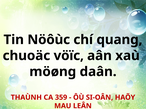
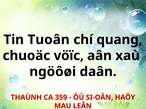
Nöôùc: Nöôùc -> Tuoân
möøng: möøng -> ngöôøi
